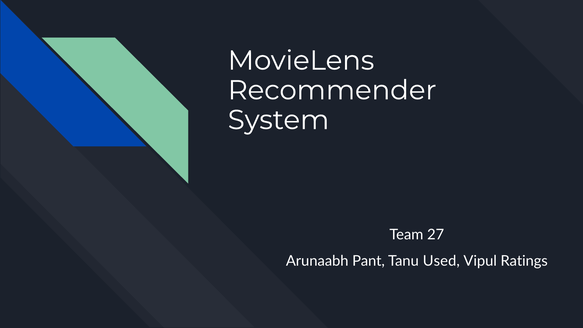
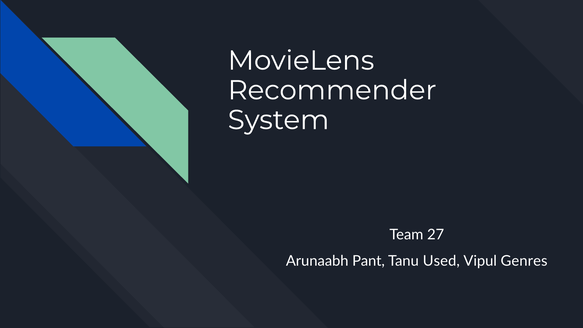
Ratings: Ratings -> Genres
